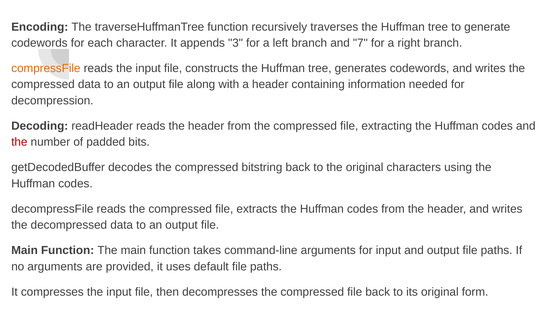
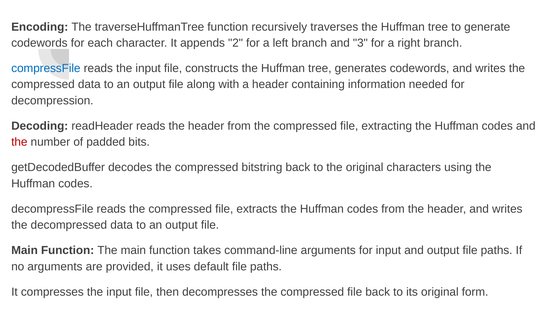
3: 3 -> 2
7: 7 -> 3
compressFile colour: orange -> blue
